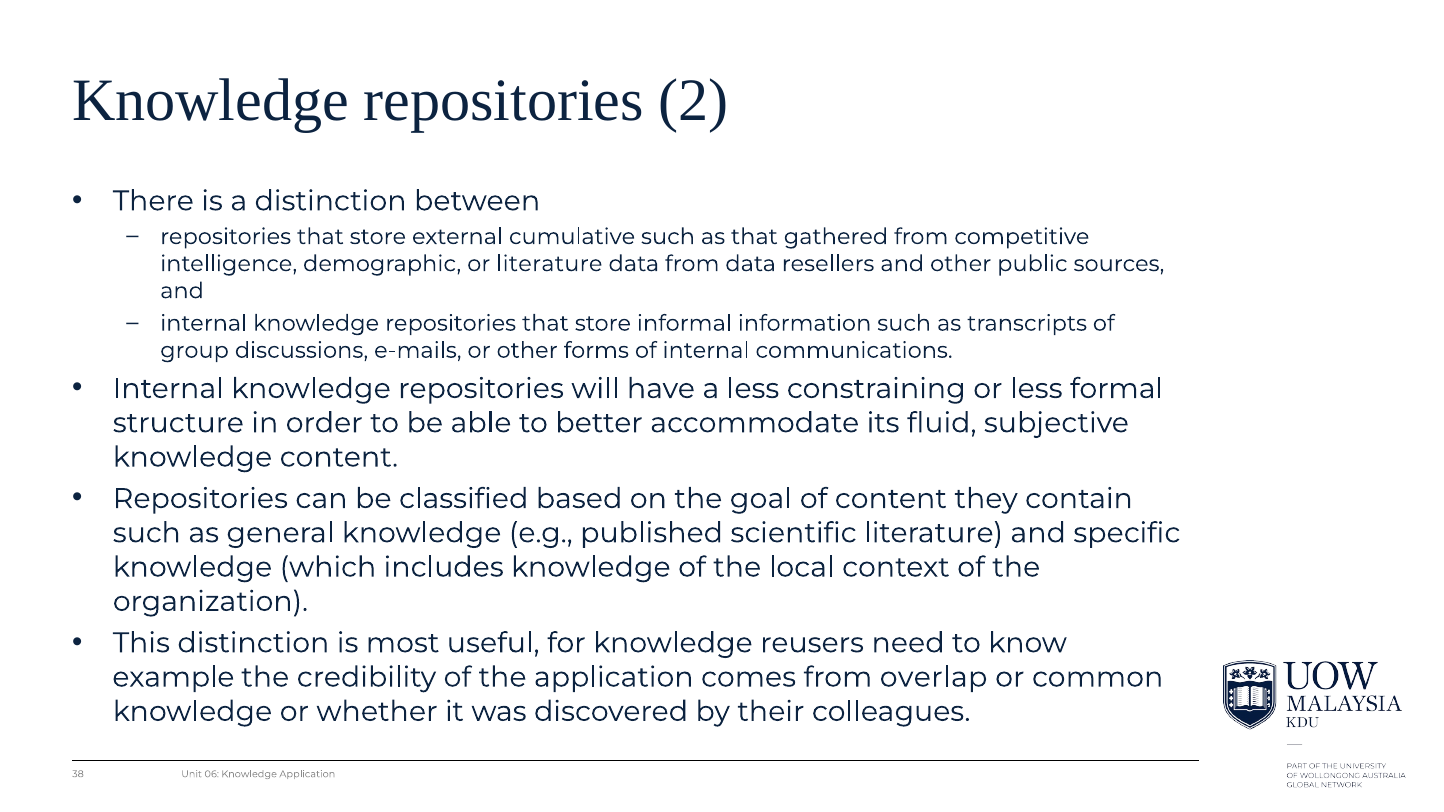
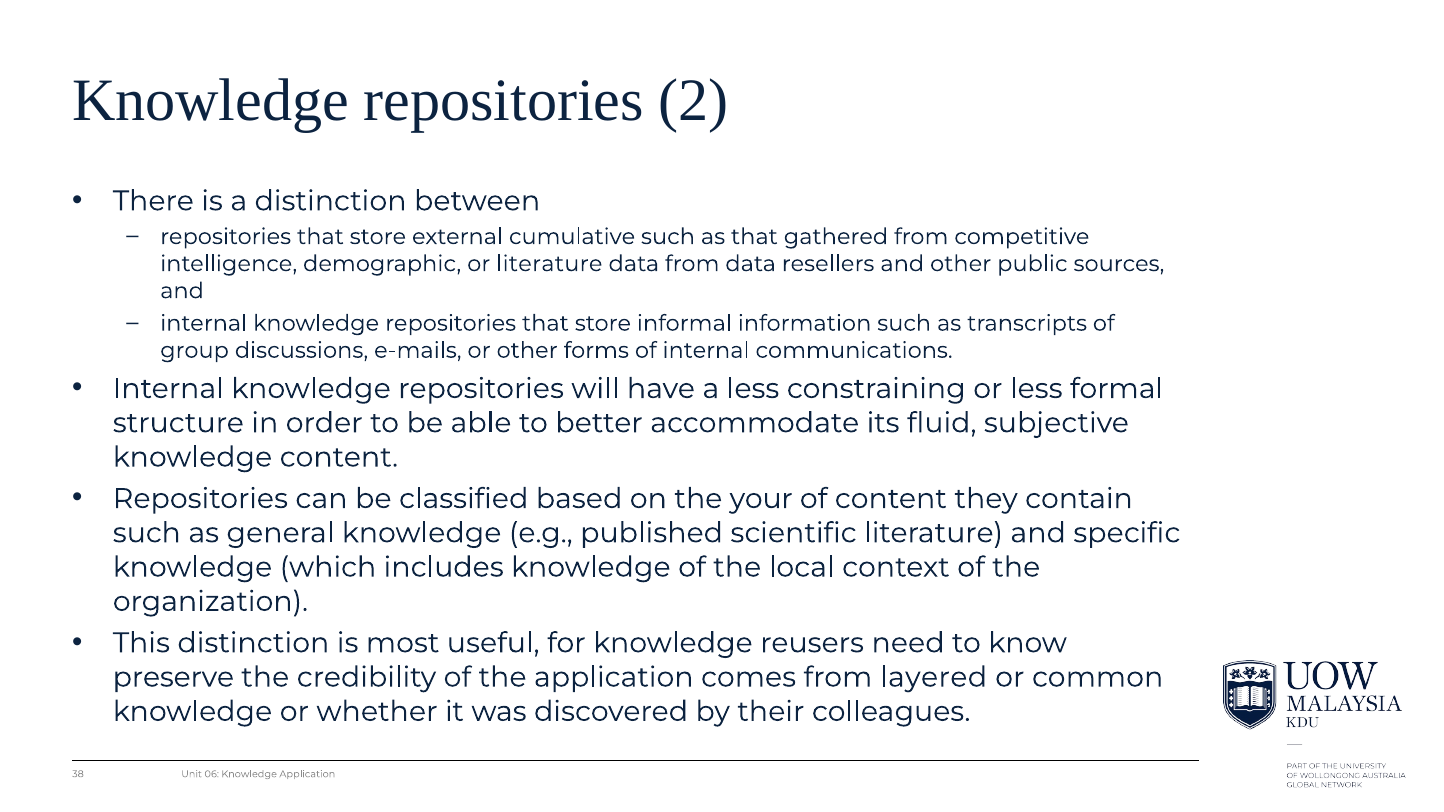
goal: goal -> your
example: example -> preserve
overlap: overlap -> layered
